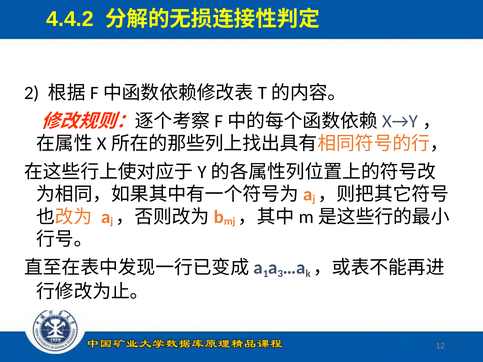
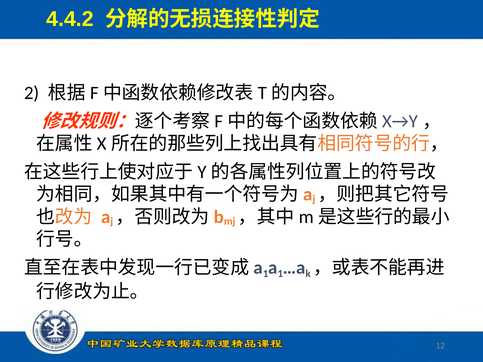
3 at (280, 274): 3 -> 1
